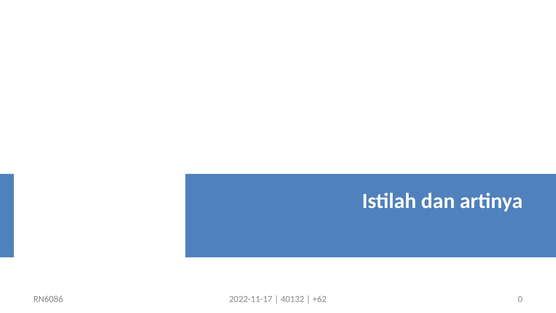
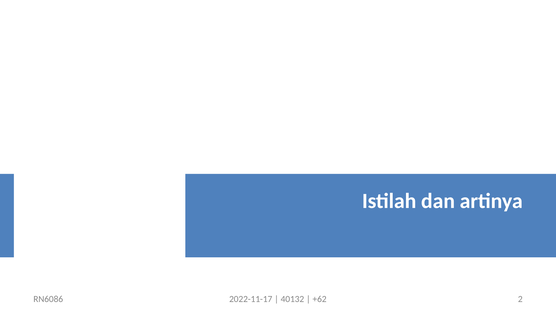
0: 0 -> 2
